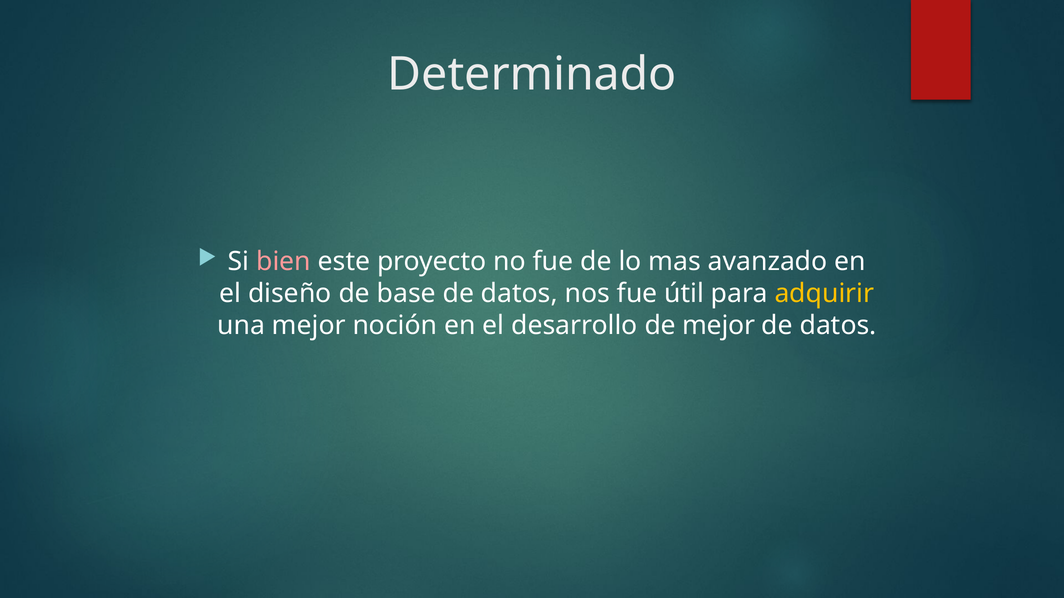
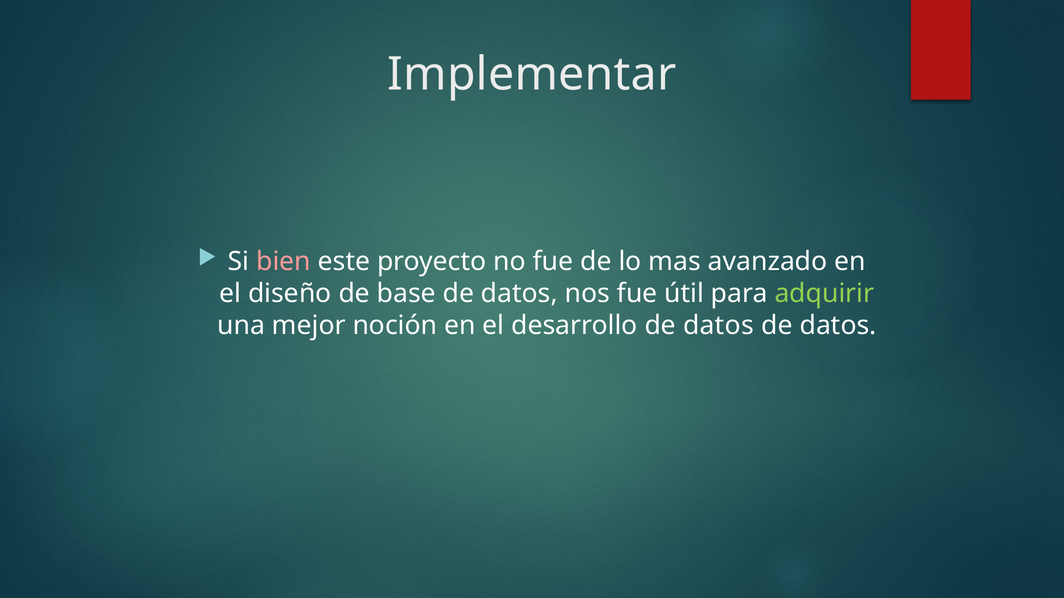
Determinado: Determinado -> Implementar
adquirir colour: yellow -> light green
desarrollo de mejor: mejor -> datos
